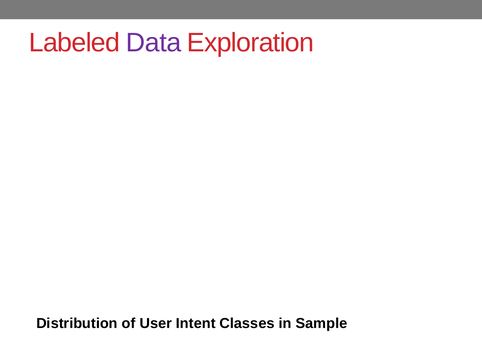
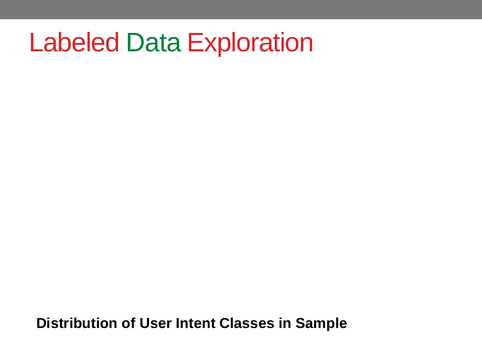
Data colour: purple -> green
